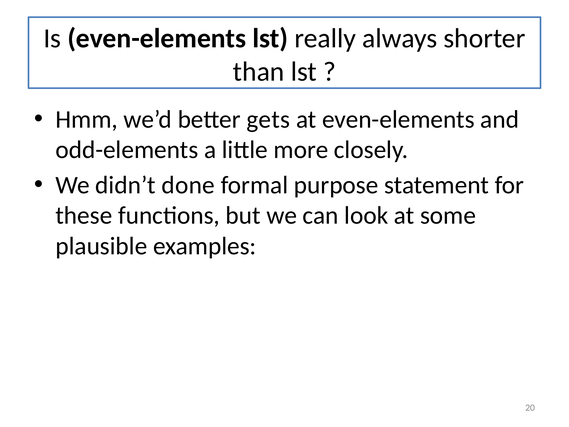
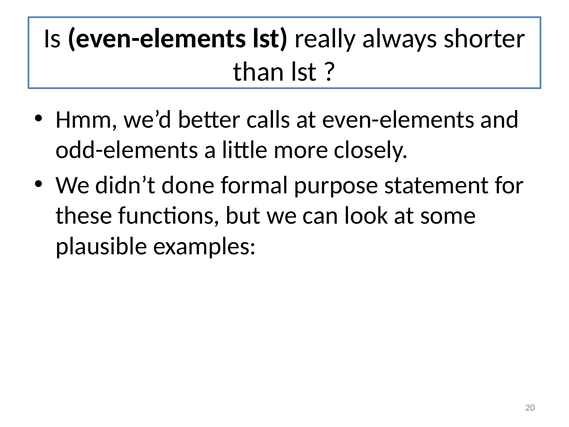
gets: gets -> calls
